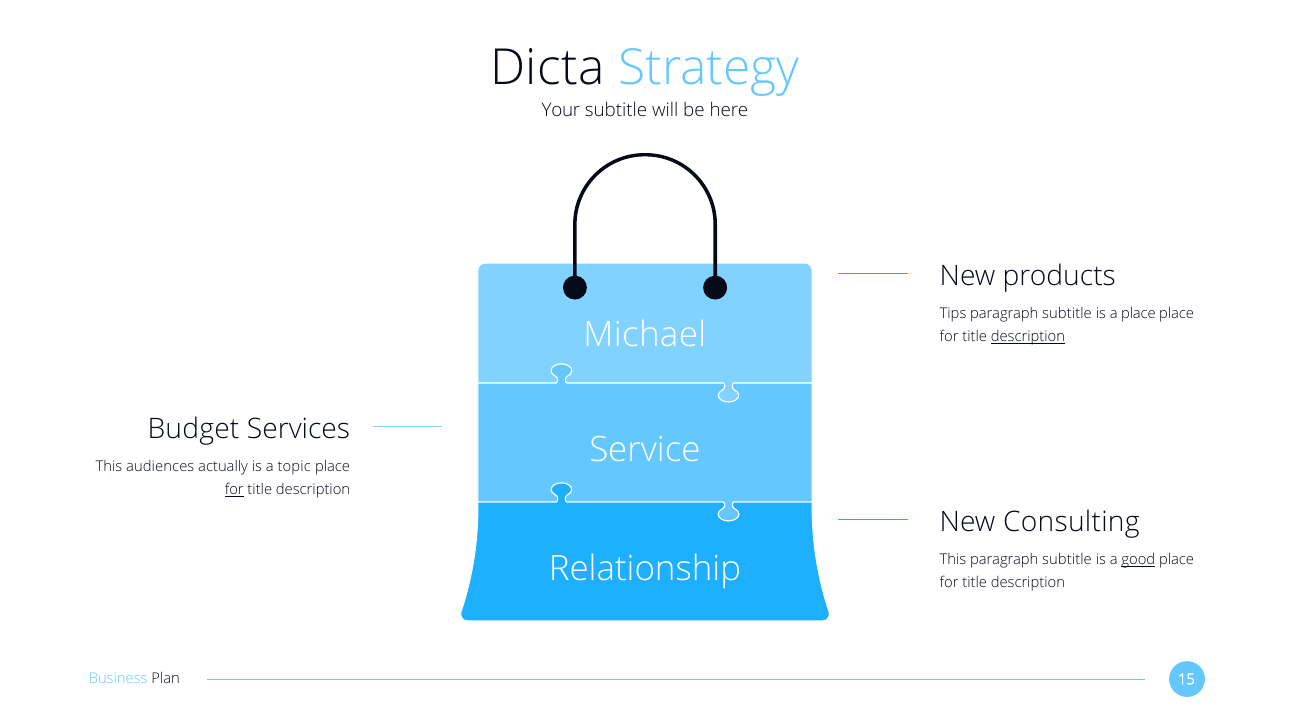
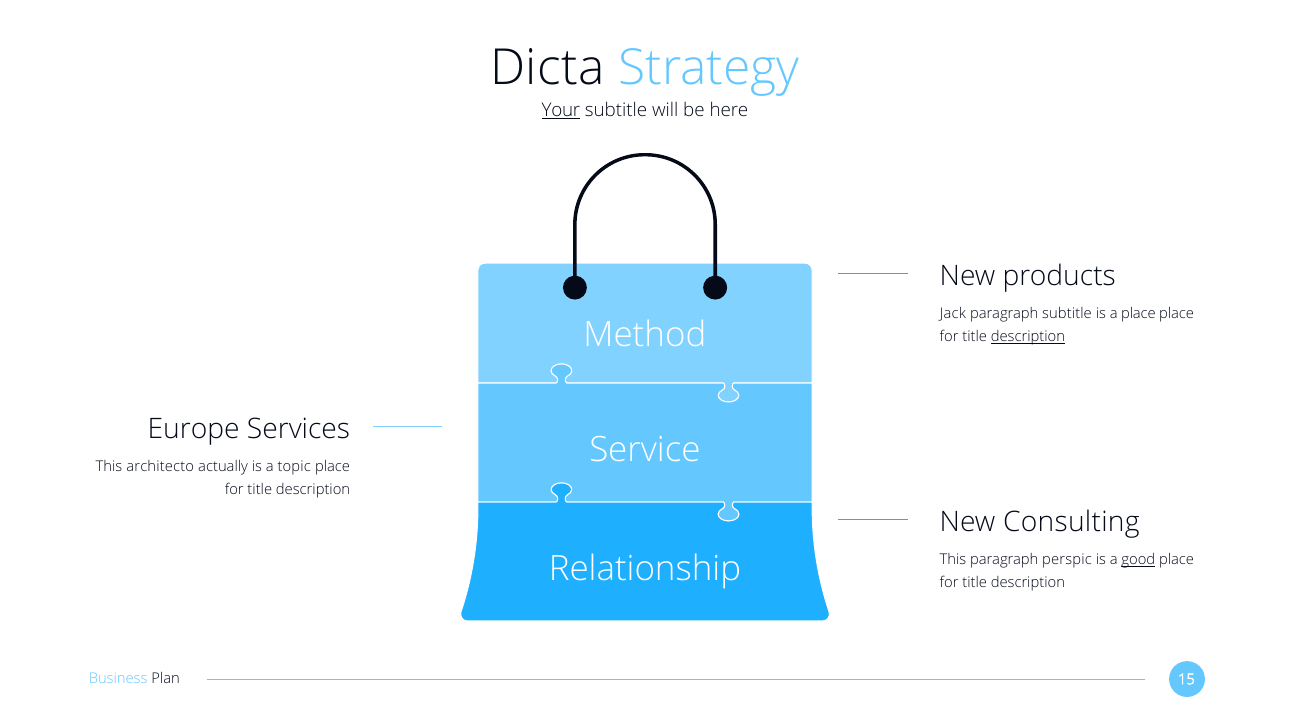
Your underline: none -> present
Tips: Tips -> Jack
Michael: Michael -> Method
Budget: Budget -> Europe
audiences: audiences -> architecto
for at (234, 490) underline: present -> none
This paragraph subtitle: subtitle -> perspic
